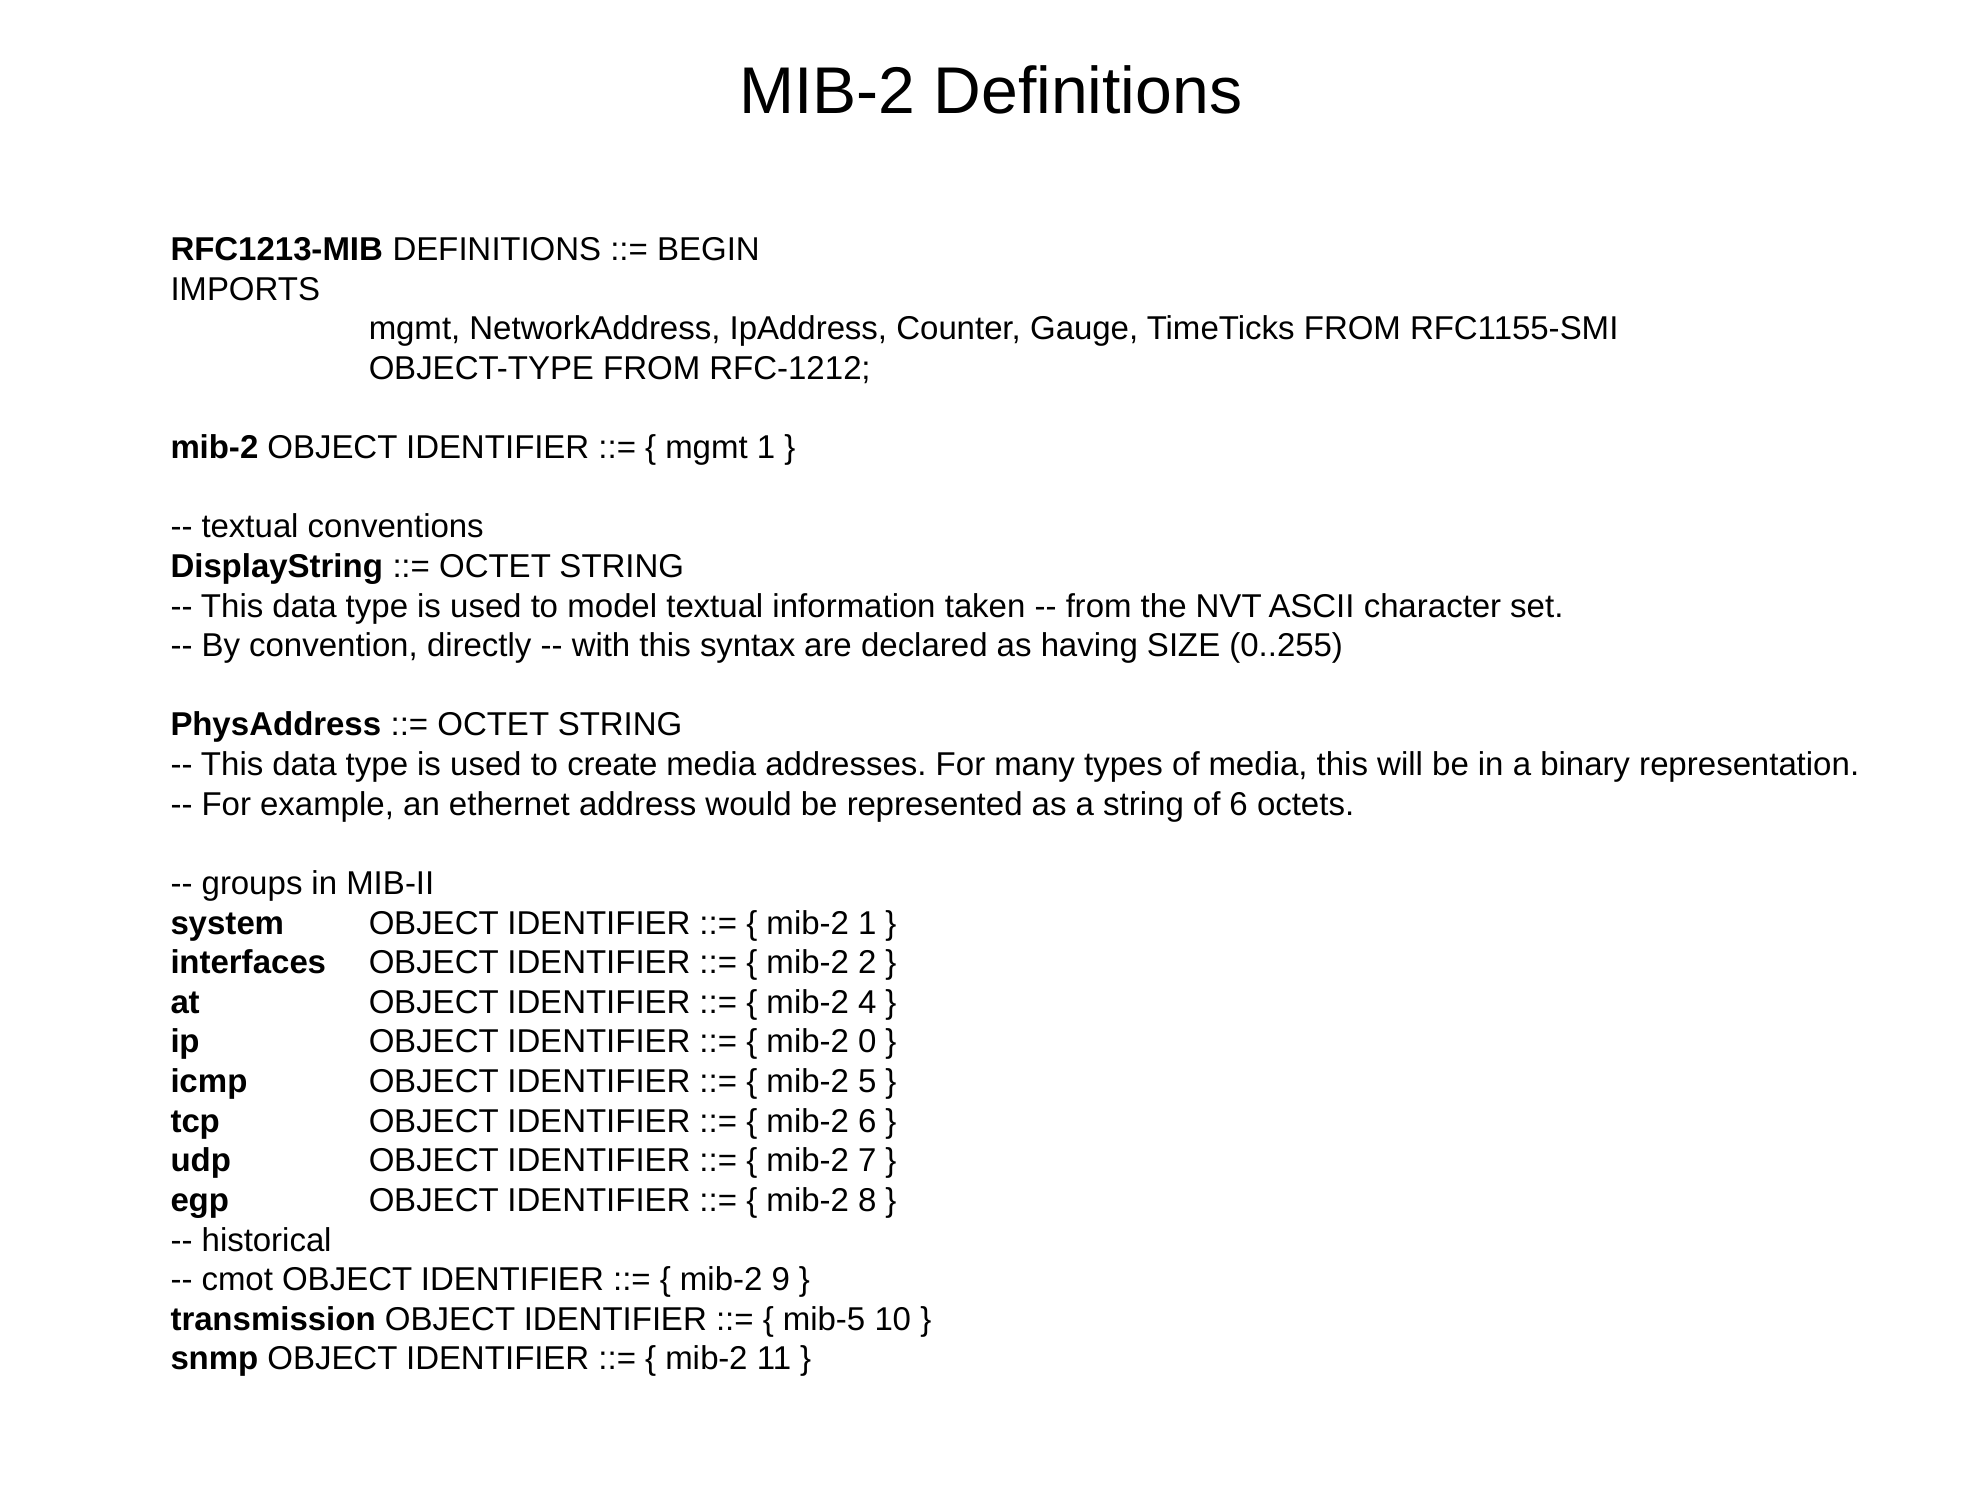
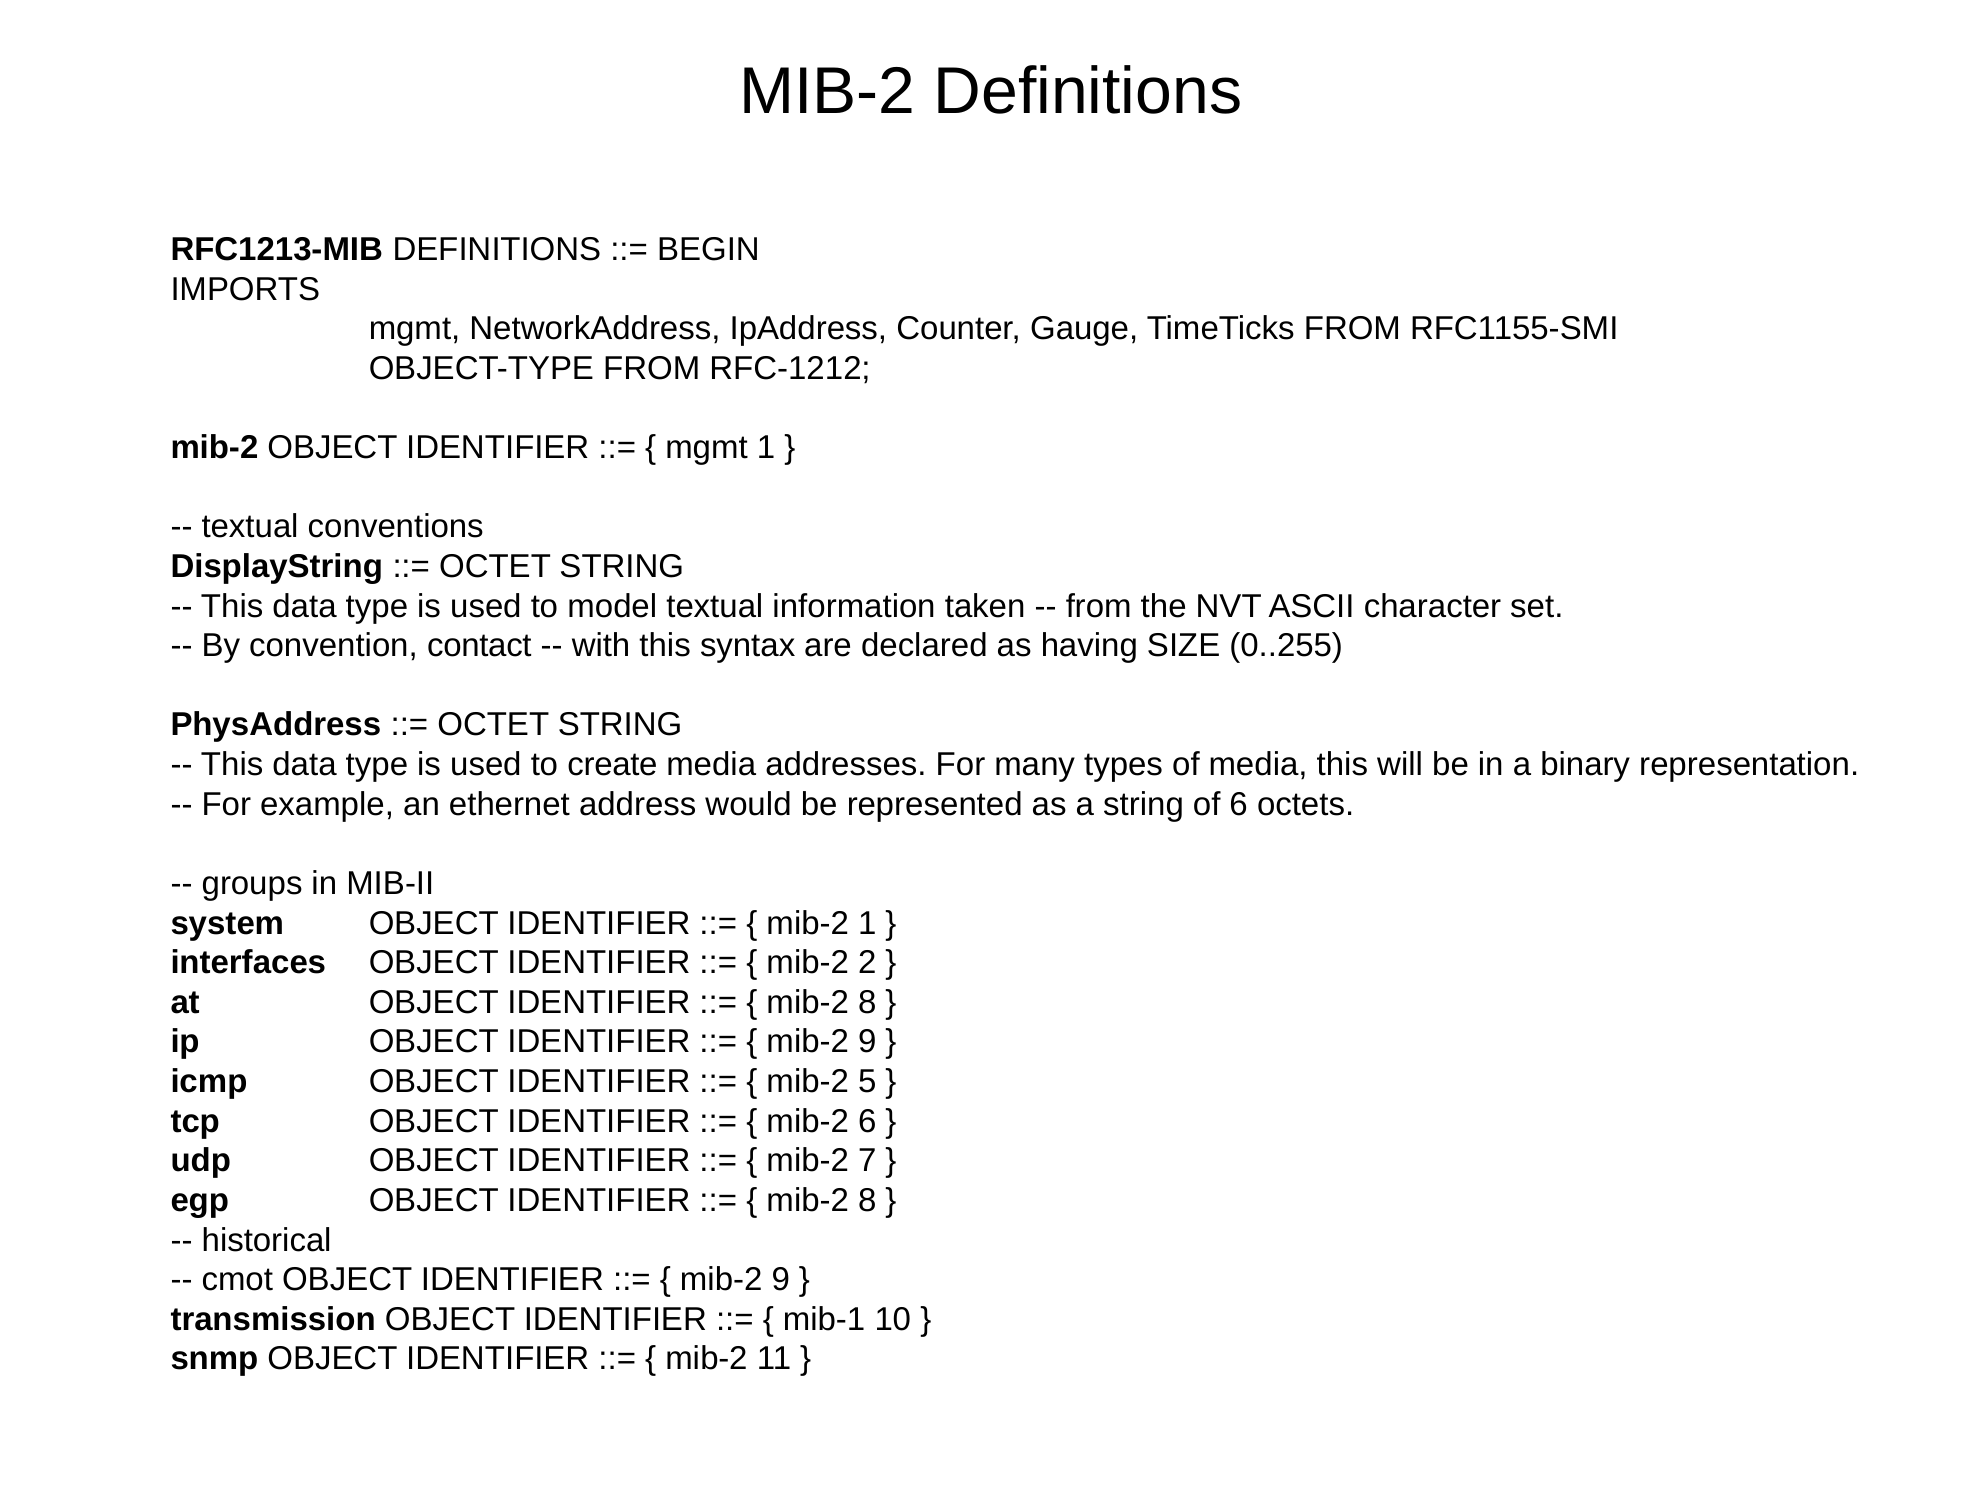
directly: directly -> contact
4 at (867, 1003): 4 -> 8
0 at (867, 1042): 0 -> 9
mib-5: mib-5 -> mib-1
